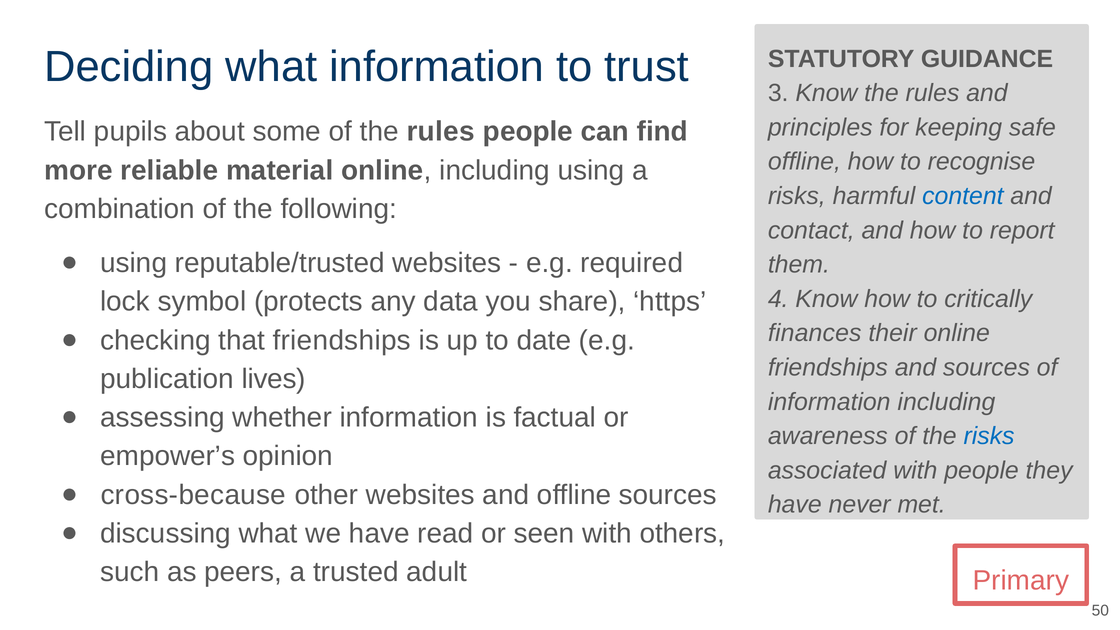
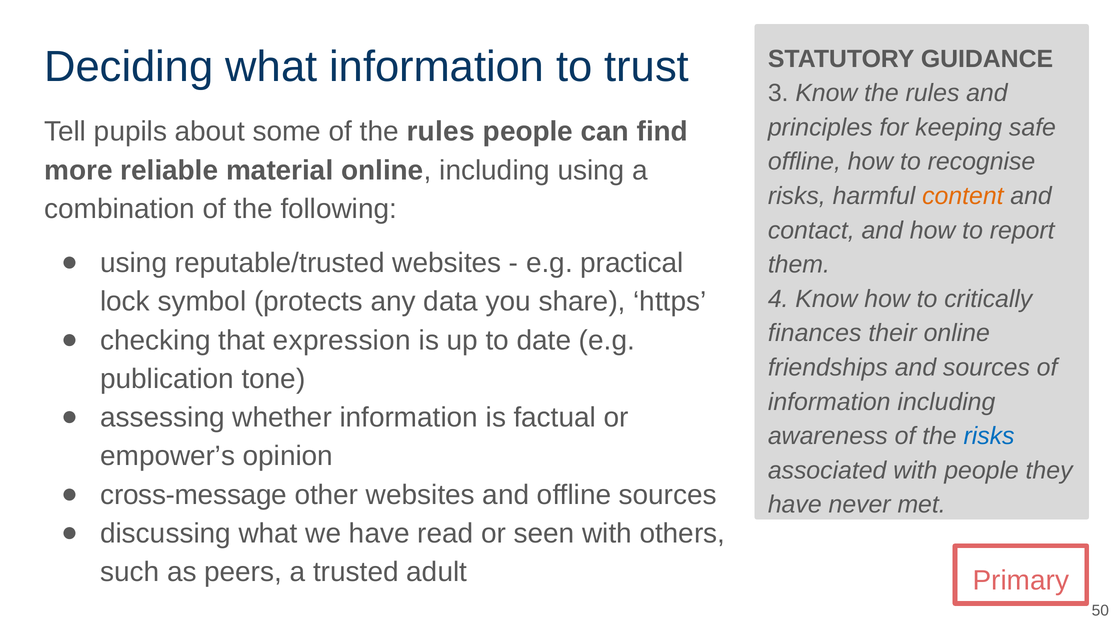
content colour: blue -> orange
required: required -> practical
that friendships: friendships -> expression
lives: lives -> tone
cross-because: cross-because -> cross-message
